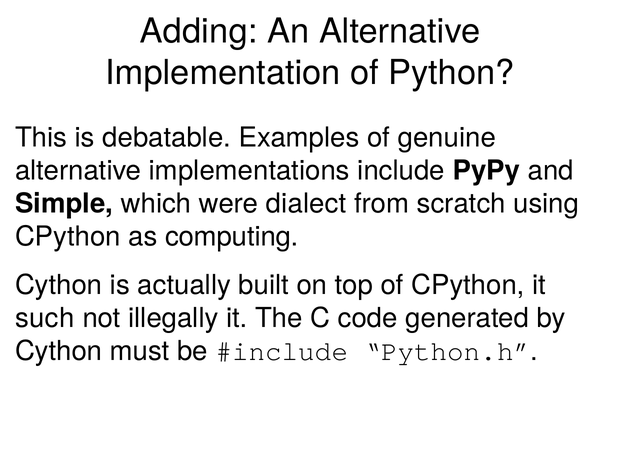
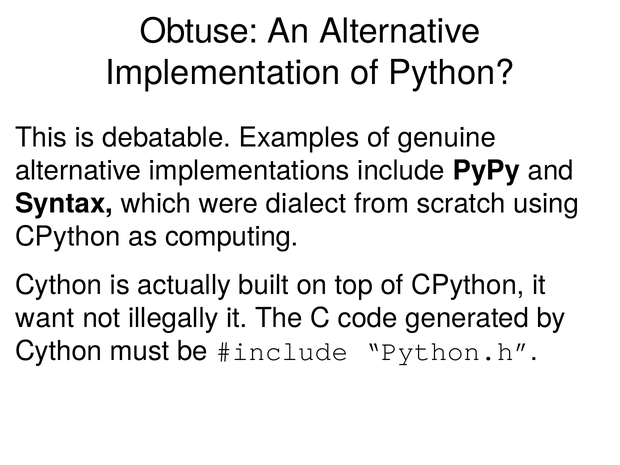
Adding: Adding -> Obtuse
Simple: Simple -> Syntax
such: such -> want
